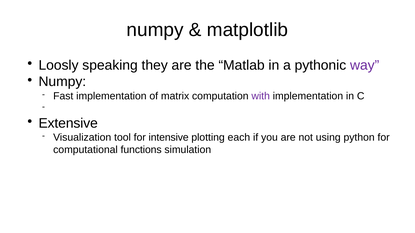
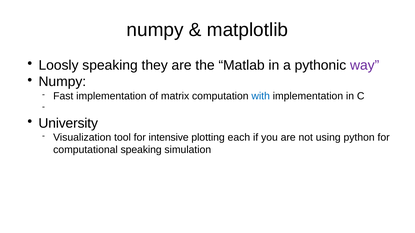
with colour: purple -> blue
Extensive: Extensive -> University
computational functions: functions -> speaking
